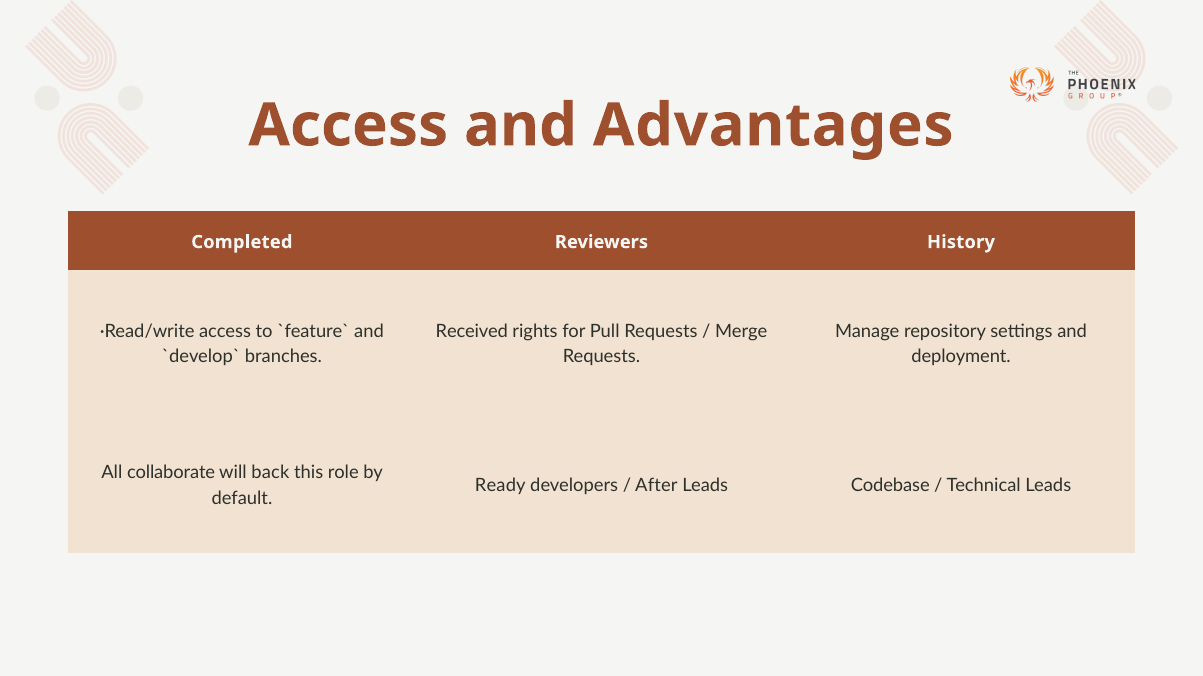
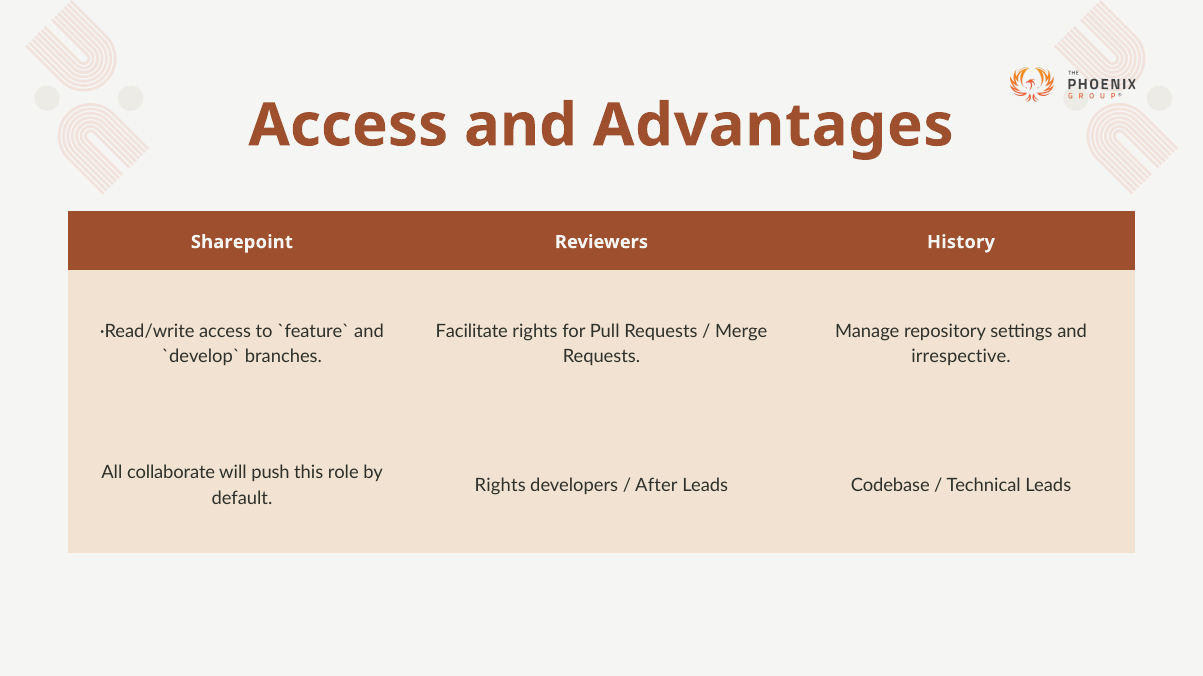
Completed: Completed -> Sharepoint
Received: Received -> Facilitate
deployment: deployment -> irrespective
back: back -> push
Ready at (500, 486): Ready -> Rights
